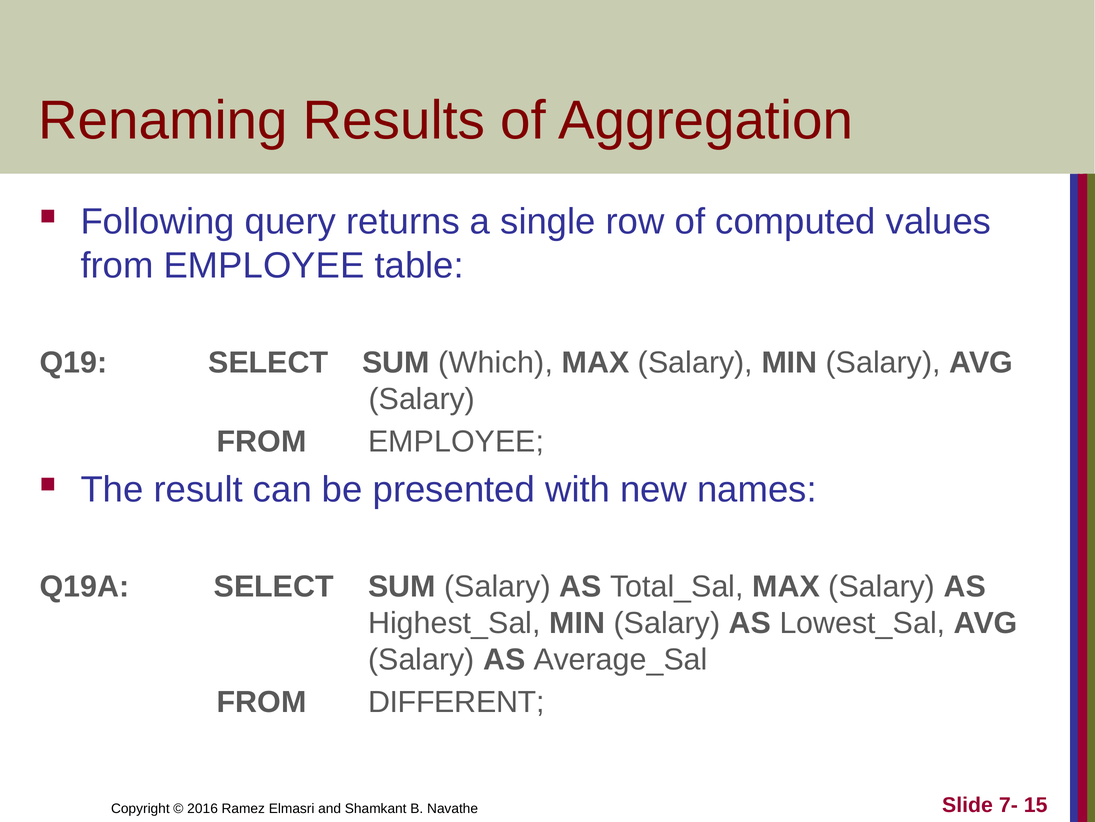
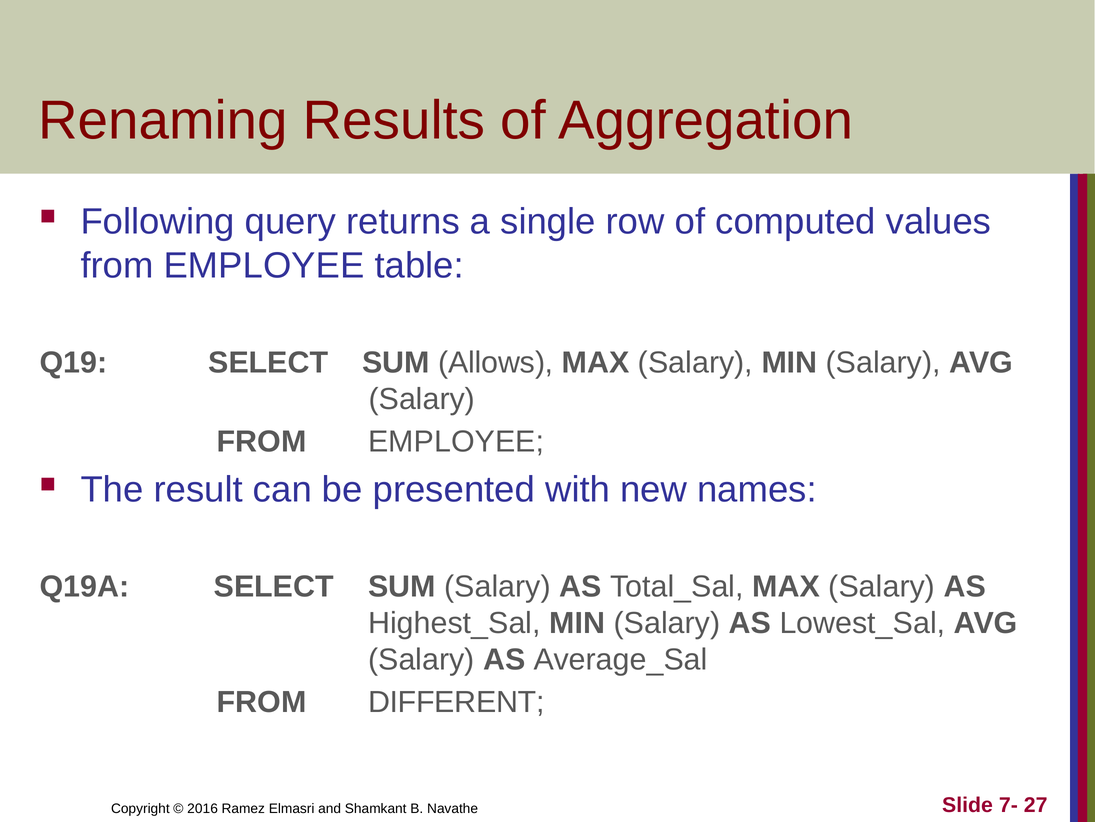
Which: Which -> Allows
15: 15 -> 27
